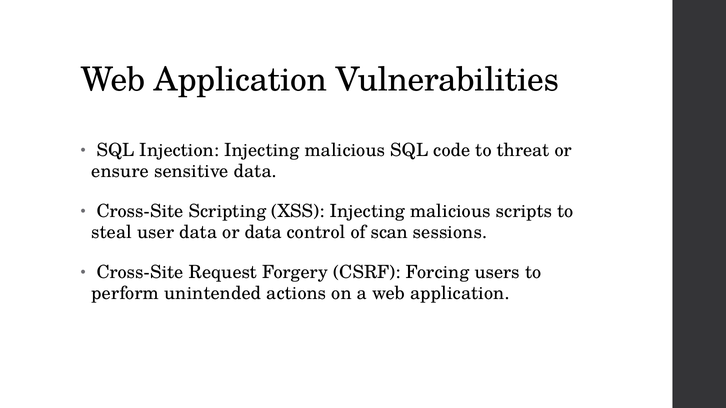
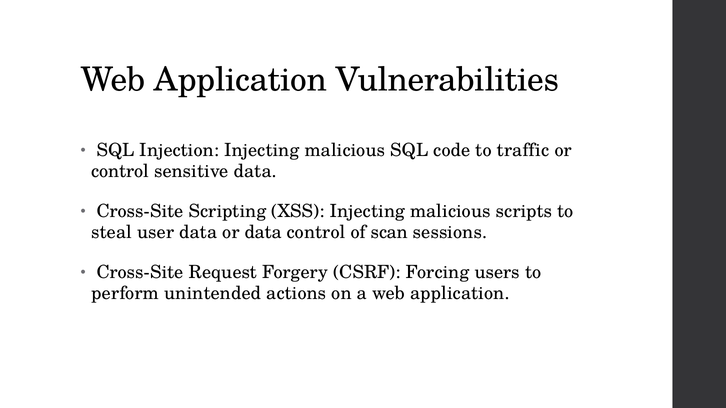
threat: threat -> traffic
ensure at (120, 171): ensure -> control
